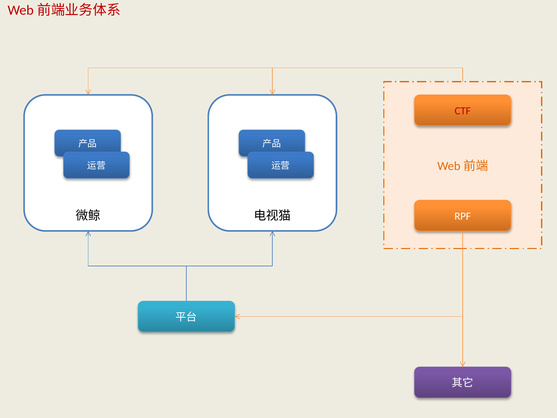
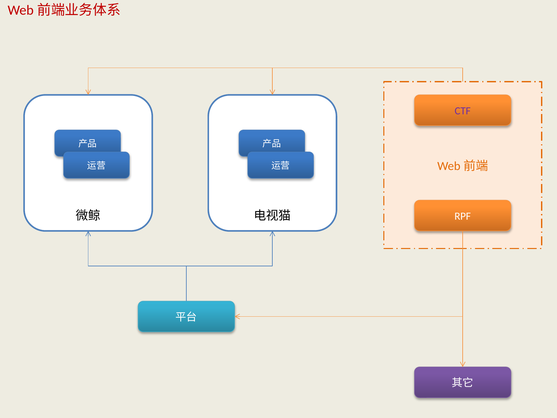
CTF colour: red -> purple
